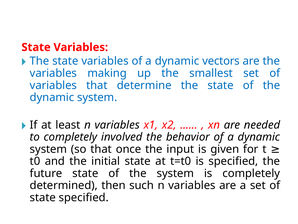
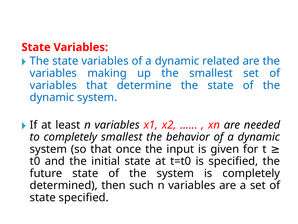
vectors: vectors -> related
completely involved: involved -> smallest
